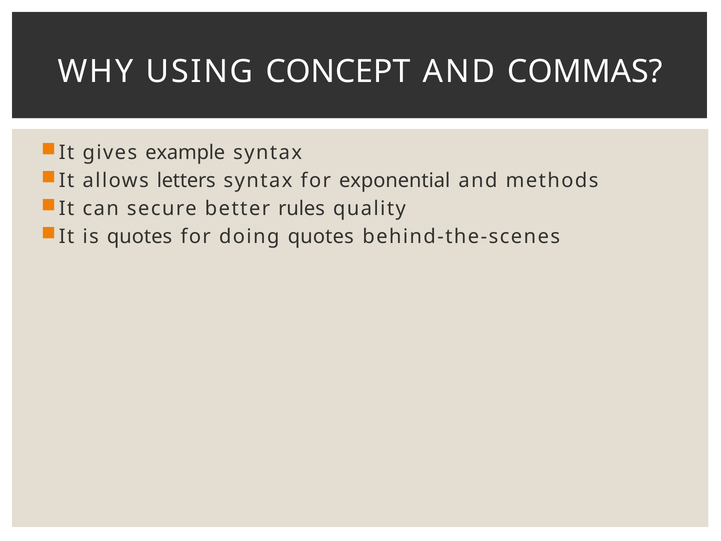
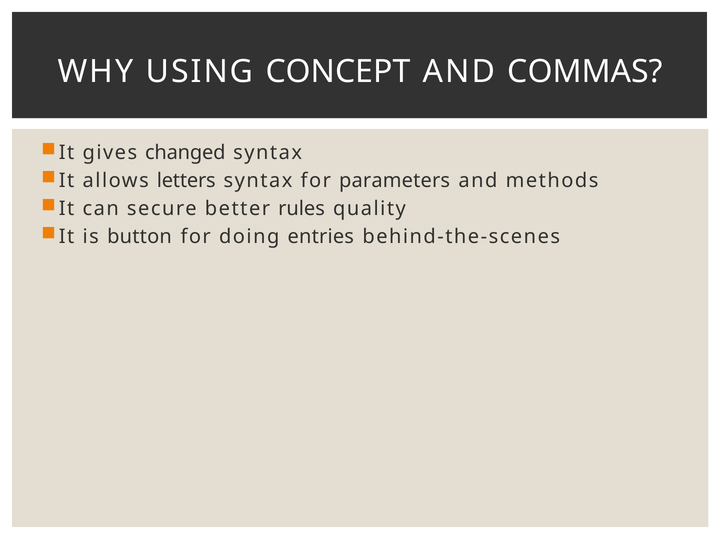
example: example -> changed
exponential: exponential -> parameters
is quotes: quotes -> button
doing quotes: quotes -> entries
